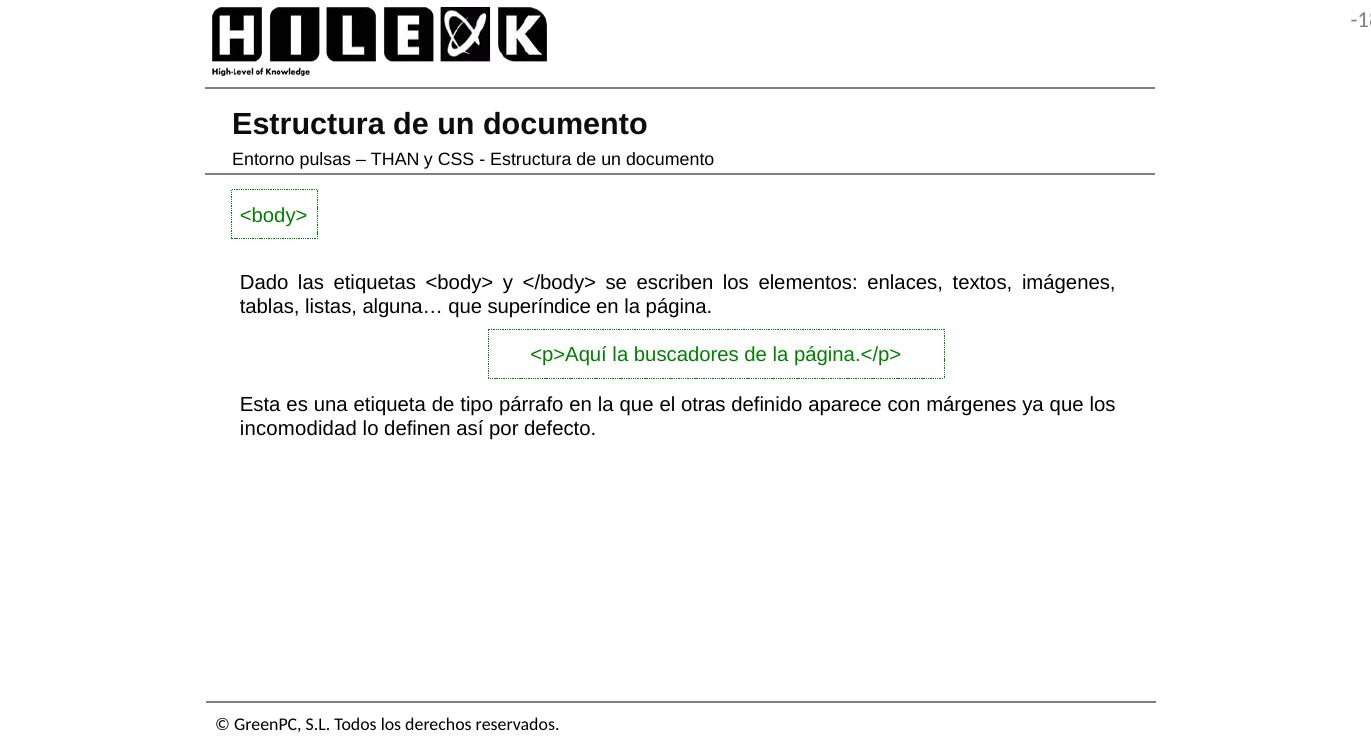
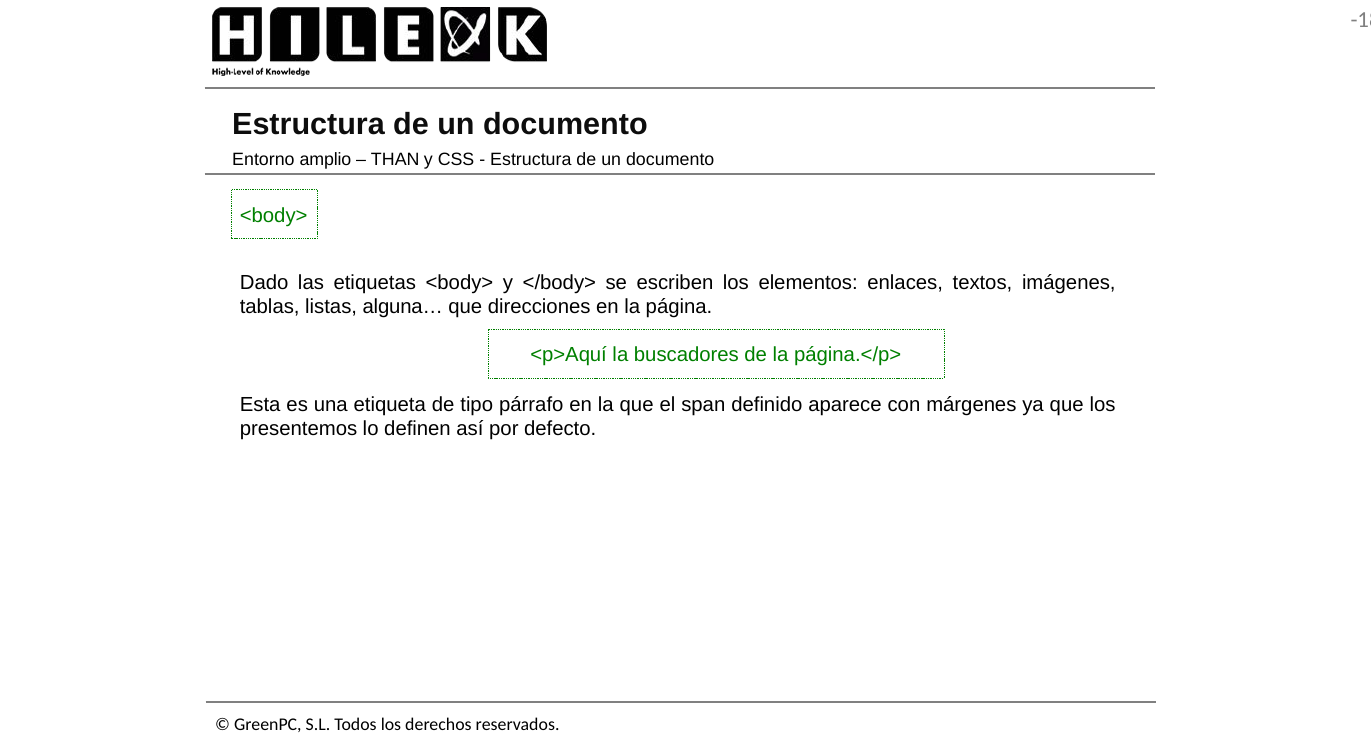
pulsas: pulsas -> amplio
superíndice: superíndice -> direcciones
otras: otras -> span
incomodidad: incomodidad -> presentemos
